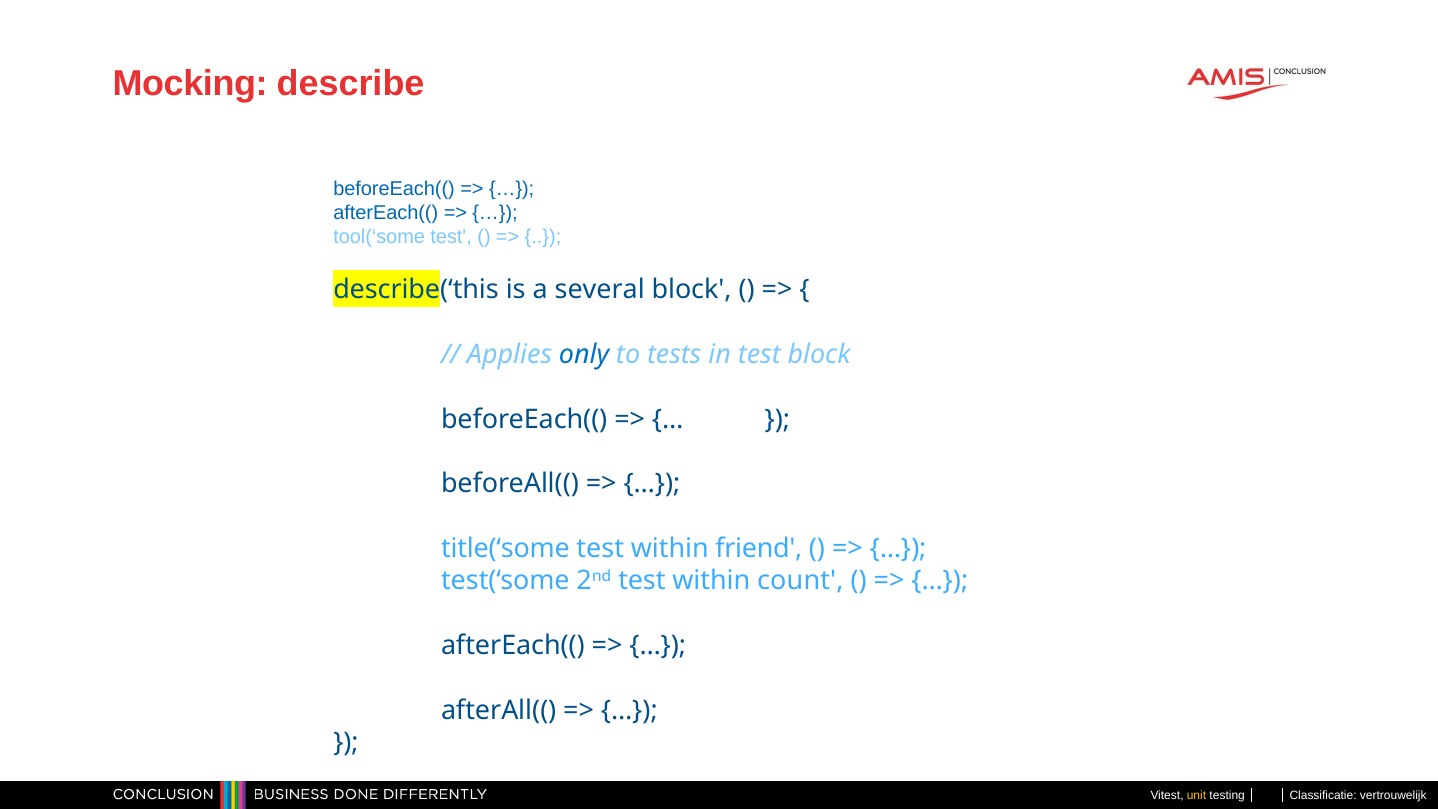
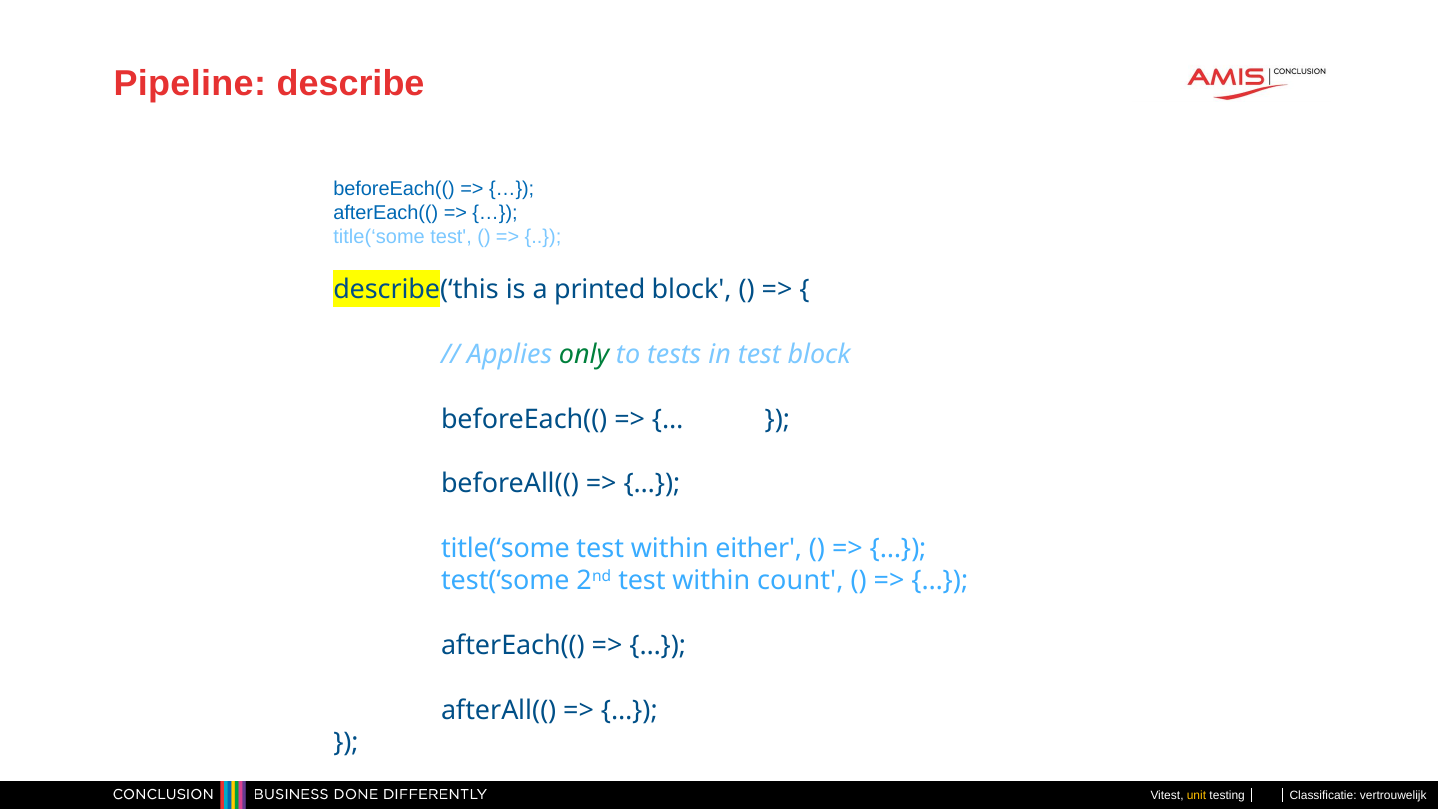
Mocking: Mocking -> Pipeline
tool(‘some at (379, 237): tool(‘some -> title(‘some
several: several -> printed
only colour: blue -> green
friend: friend -> either
